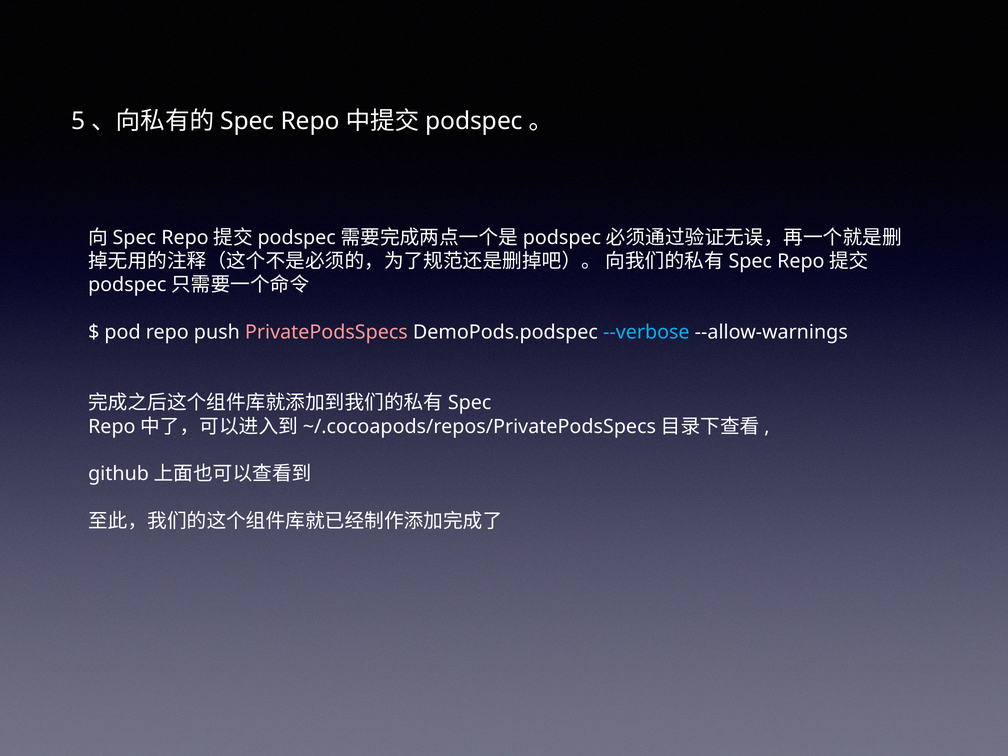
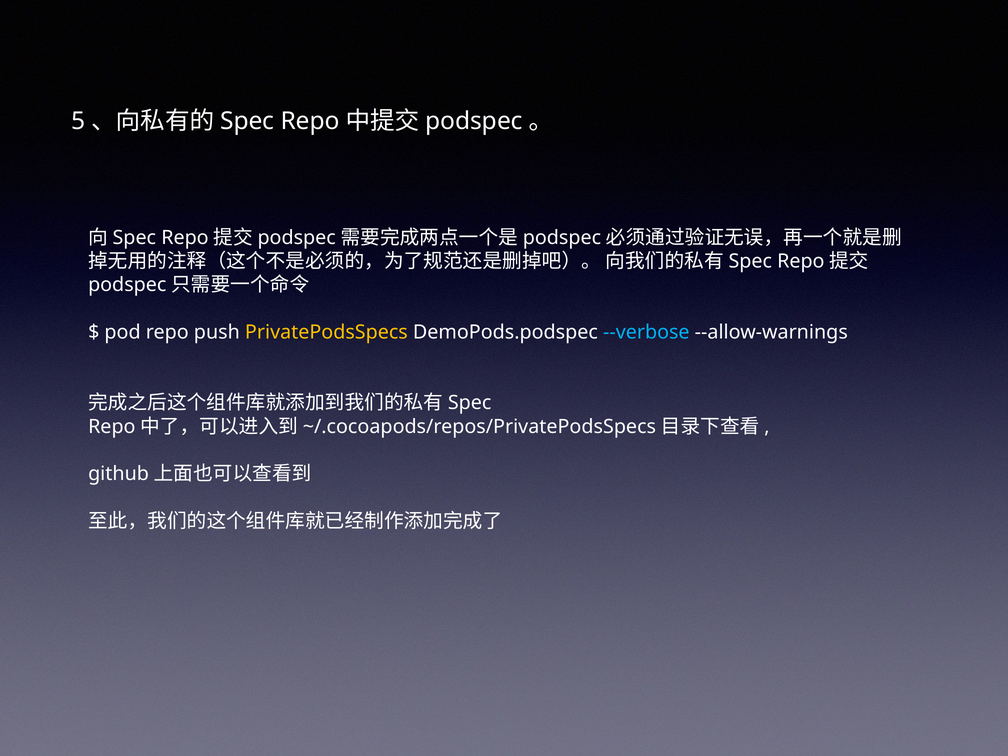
PrivatePodsSpecs colour: pink -> yellow
